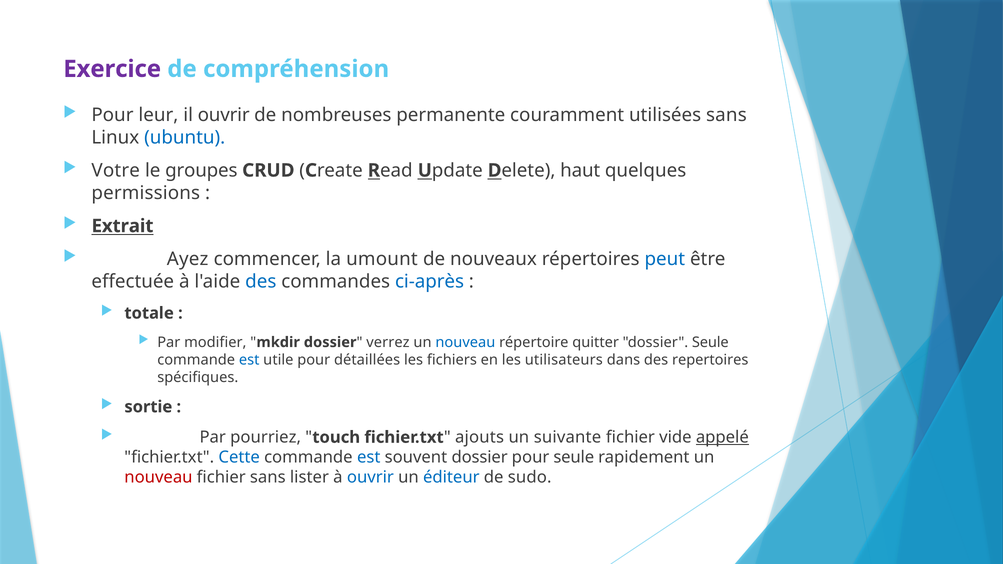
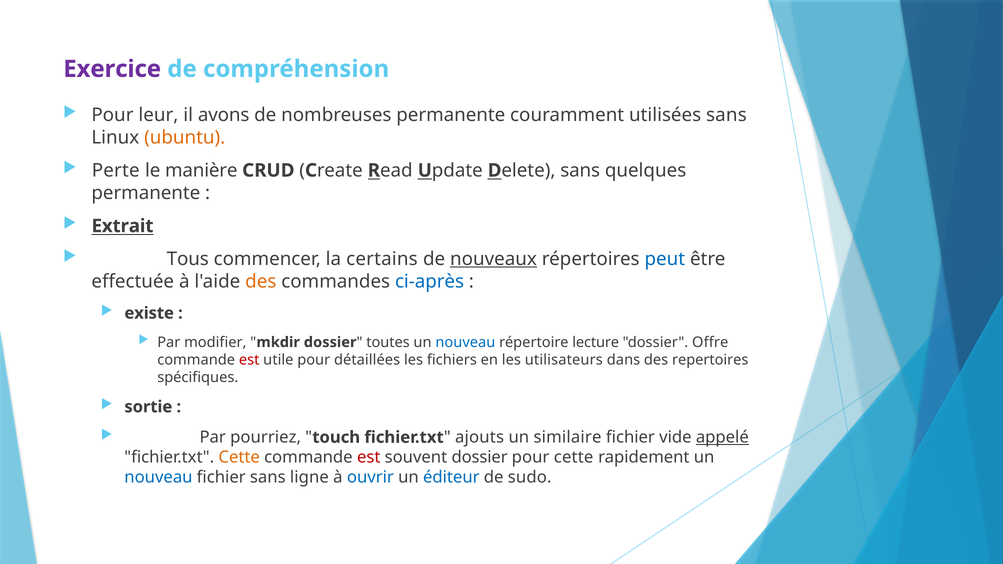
il ouvrir: ouvrir -> avons
ubuntu colour: blue -> orange
Votre: Votre -> Perte
groupes: groupes -> manière
haut at (580, 170): haut -> sans
permissions at (146, 193): permissions -> permanente
Ayez: Ayez -> Tous
umount: umount -> certains
nouveaux underline: none -> present
des at (261, 282) colour: blue -> orange
totale: totale -> existe
verrez: verrez -> toutes
quitter: quitter -> lecture
dossier Seule: Seule -> Offre
est at (249, 360) colour: blue -> red
suivante: suivante -> similaire
Cette at (239, 457) colour: blue -> orange
est at (369, 457) colour: blue -> red
pour seule: seule -> cette
nouveau at (158, 477) colour: red -> blue
lister: lister -> ligne
